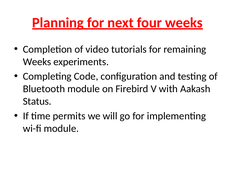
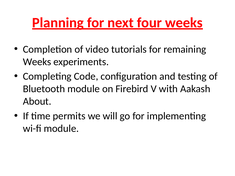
Status: Status -> About
